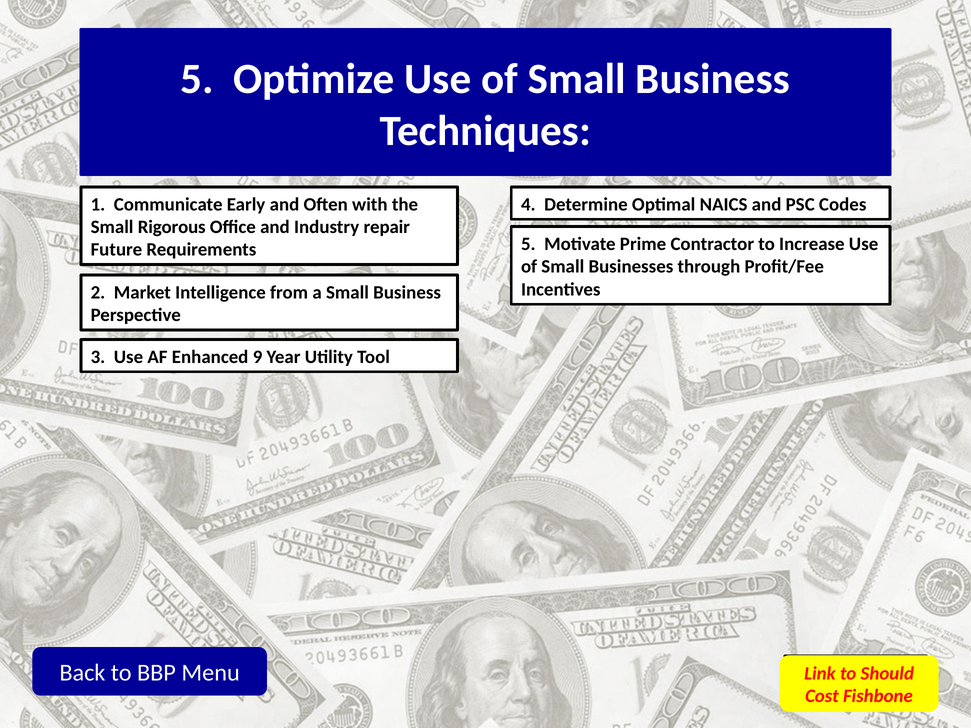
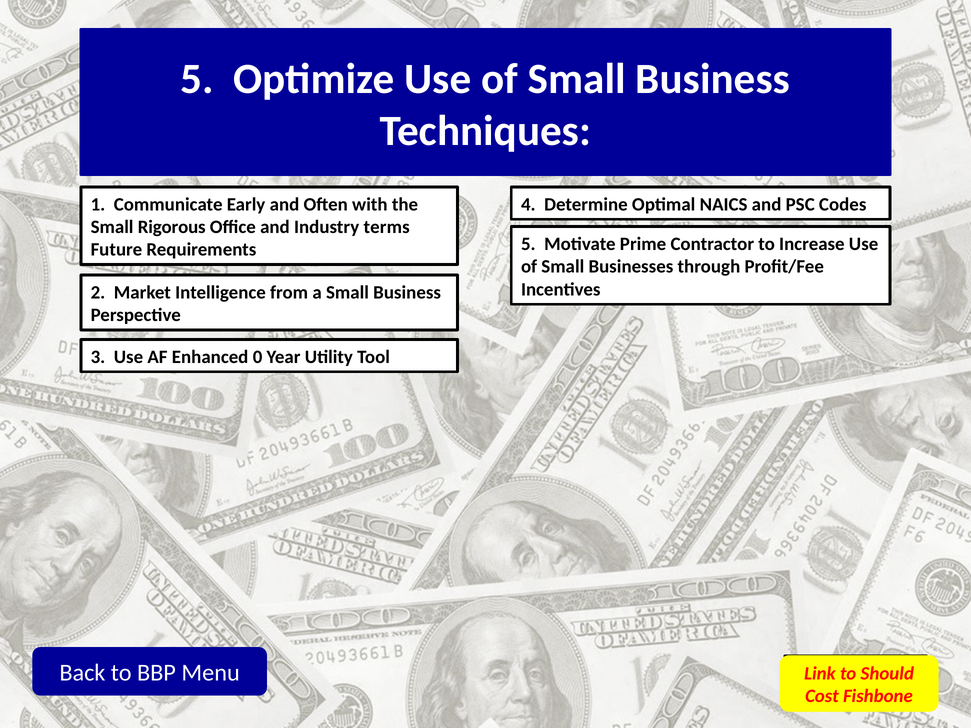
repair: repair -> terms
9: 9 -> 0
